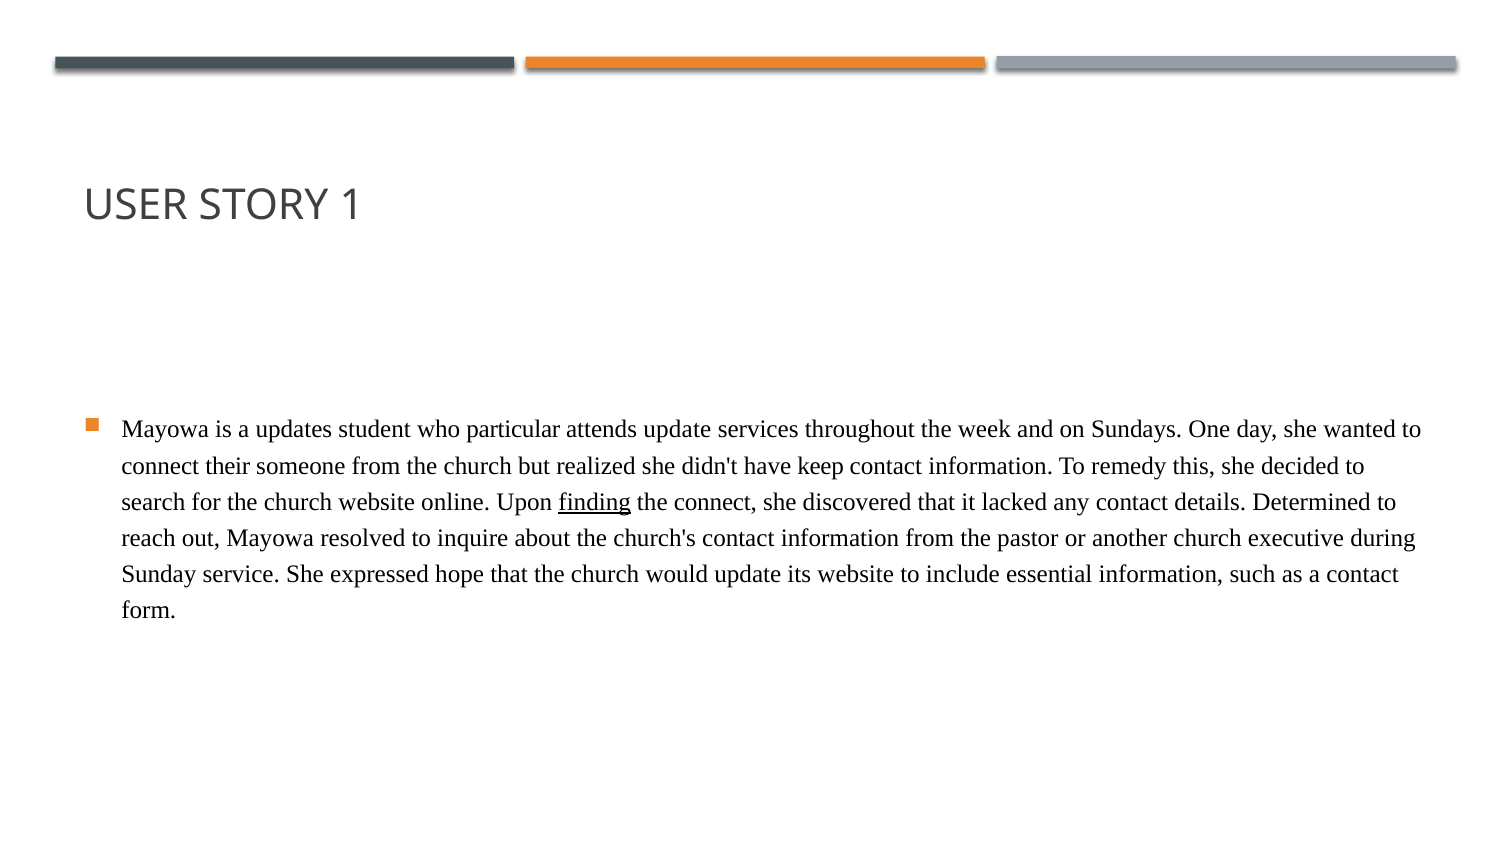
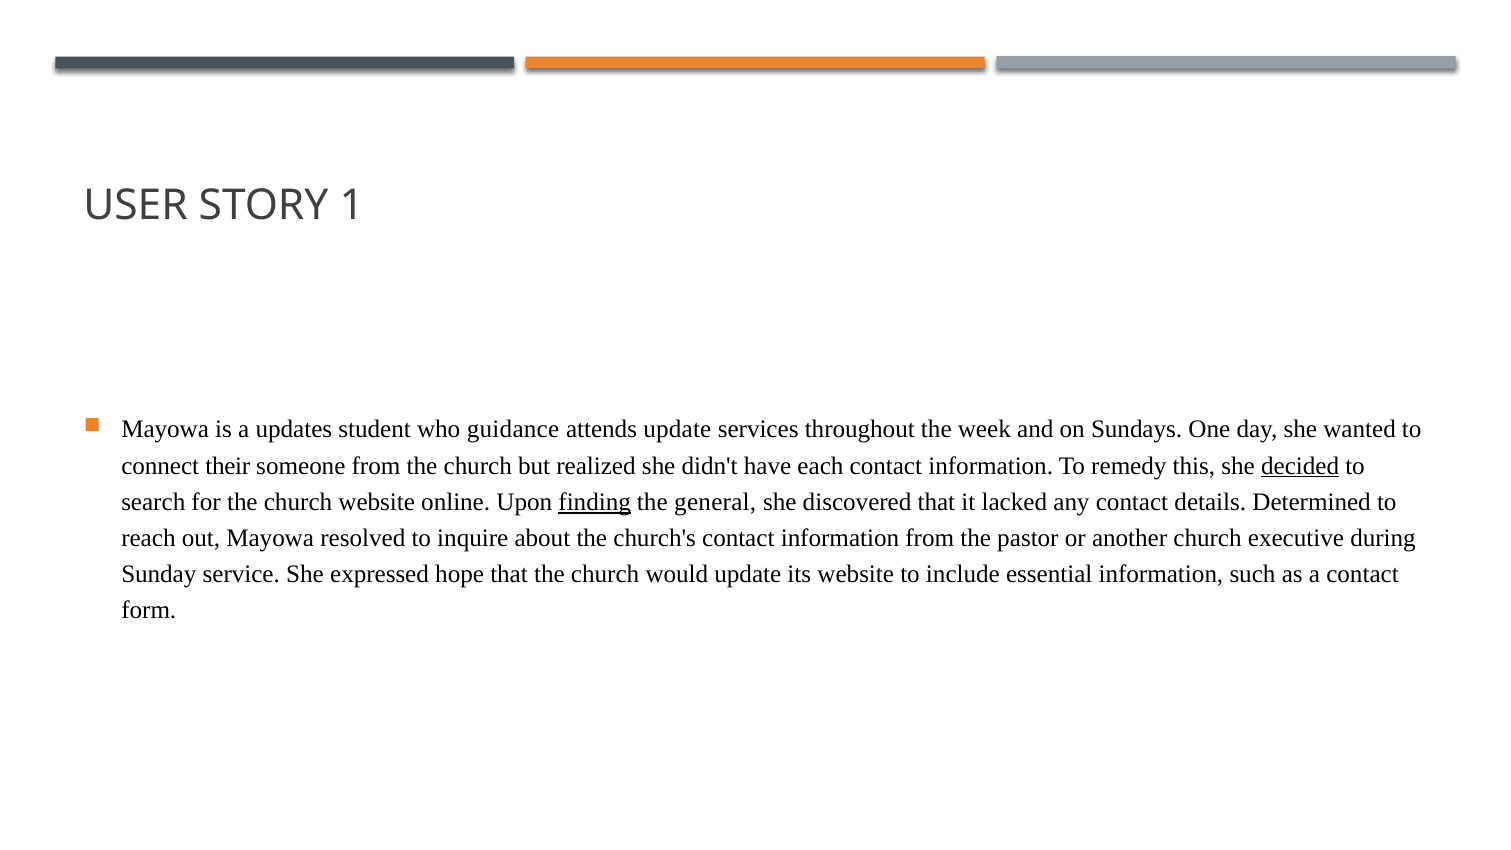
particular: particular -> guidance
keep: keep -> each
decided underline: none -> present
the connect: connect -> general
